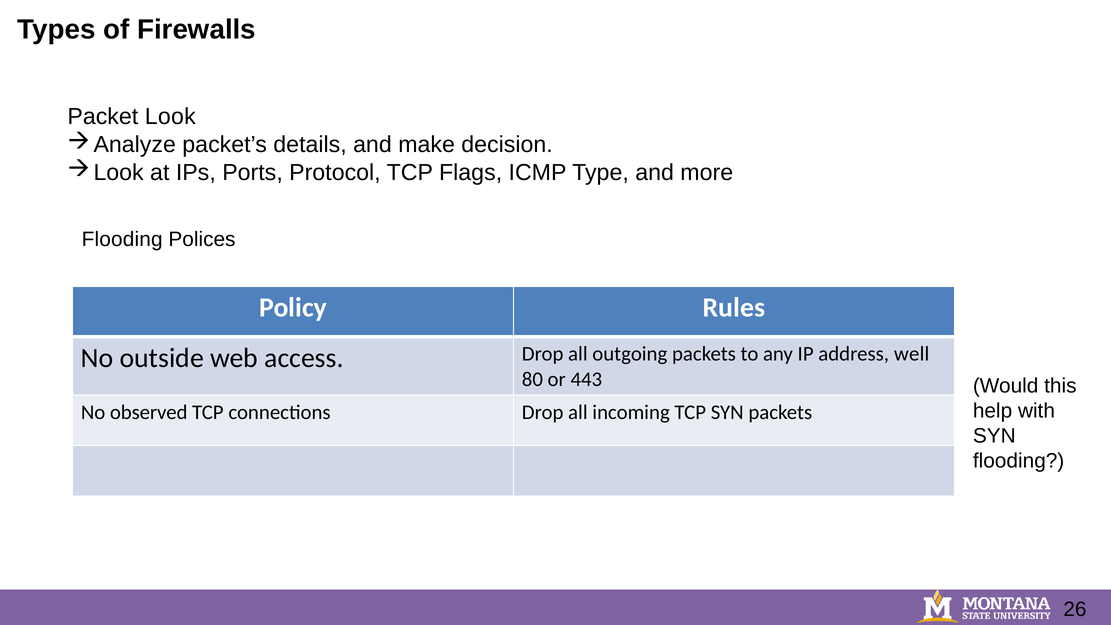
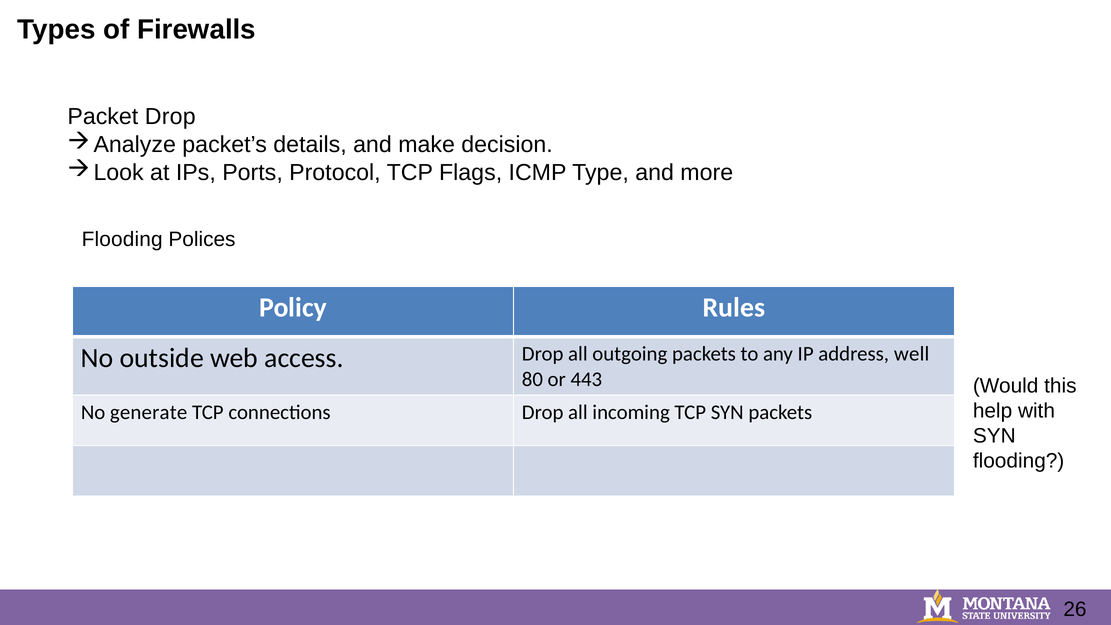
Packet Look: Look -> Drop
observed: observed -> generate
